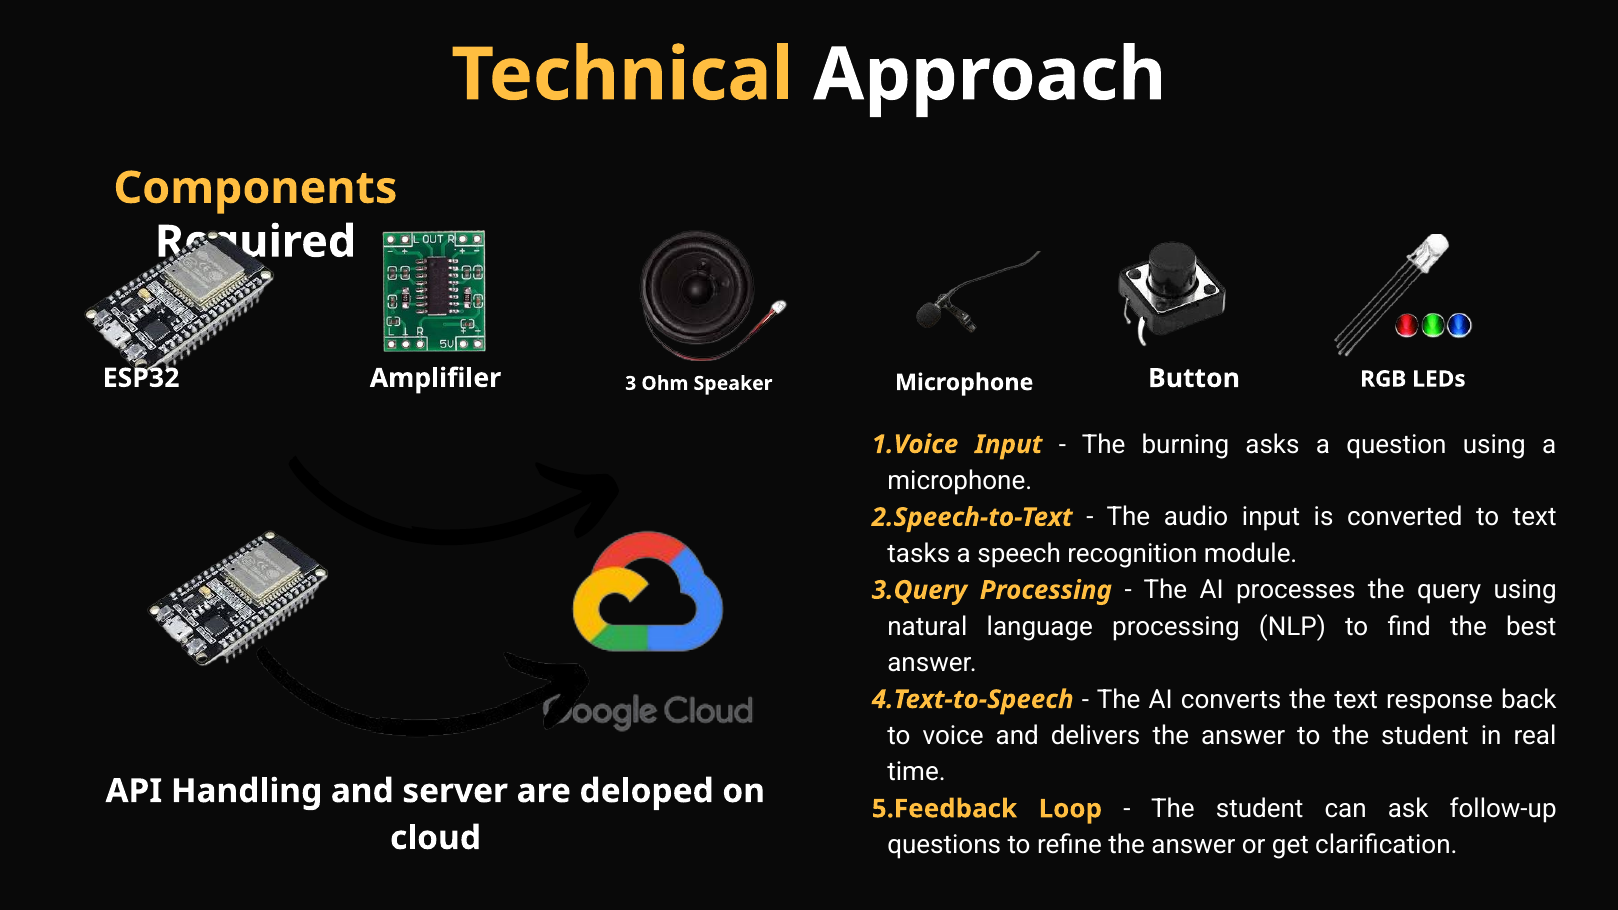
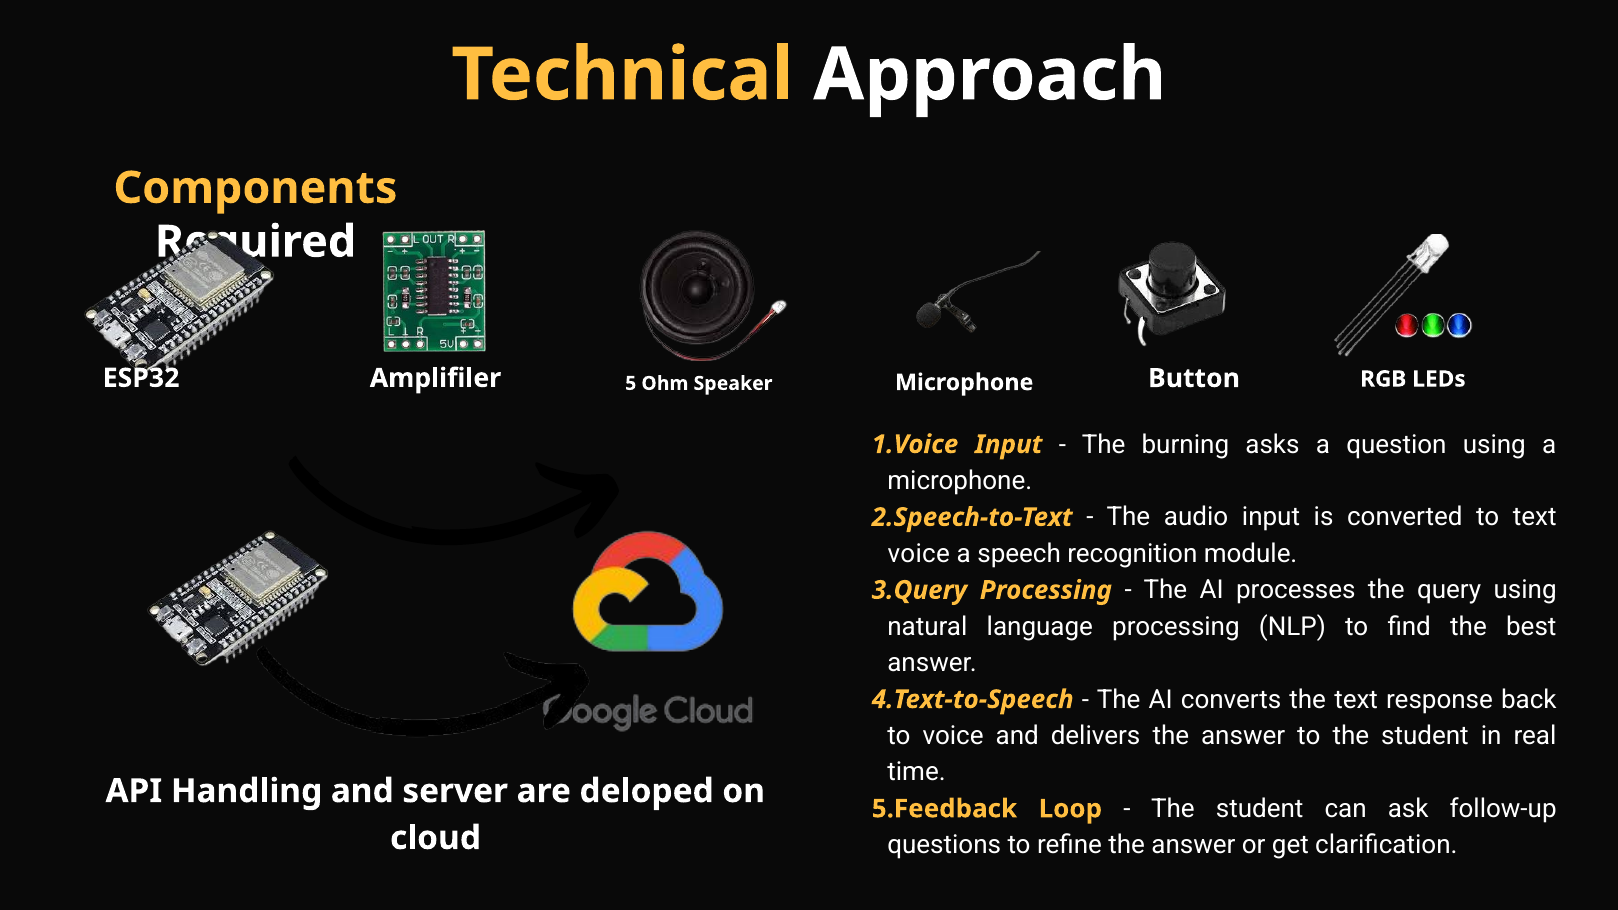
3: 3 -> 5
tasks at (919, 554): tasks -> voice
